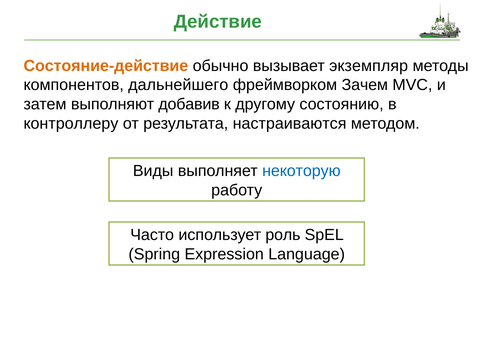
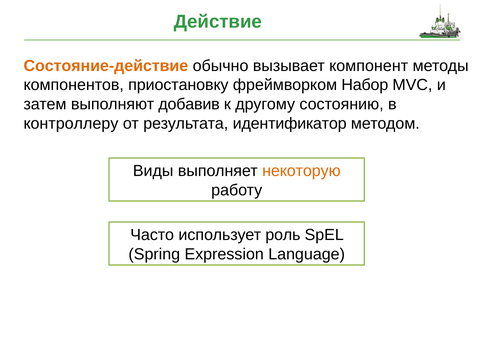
экземпляр: экземпляр -> компонент
дальнейшего: дальнейшего -> приостановку
Зачем: Зачем -> Набор
настраиваются: настраиваются -> идентификатор
некоторую colour: blue -> orange
